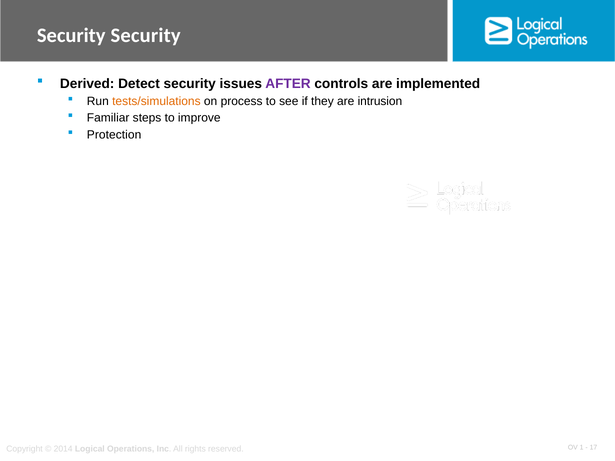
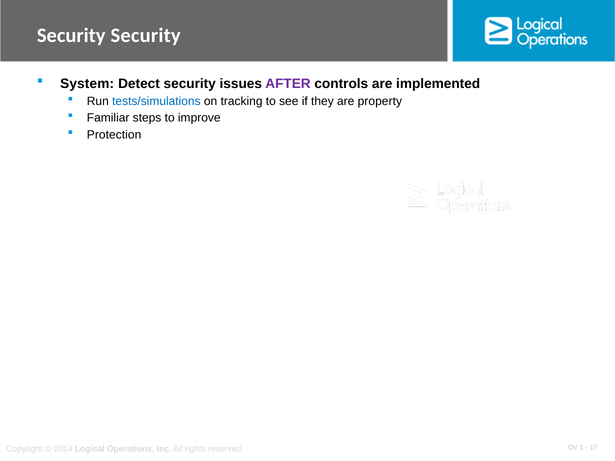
Derived: Derived -> System
tests/simulations colour: orange -> blue
process: process -> tracking
intrusion: intrusion -> property
